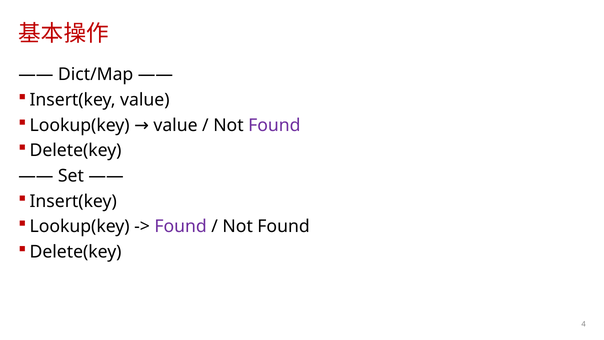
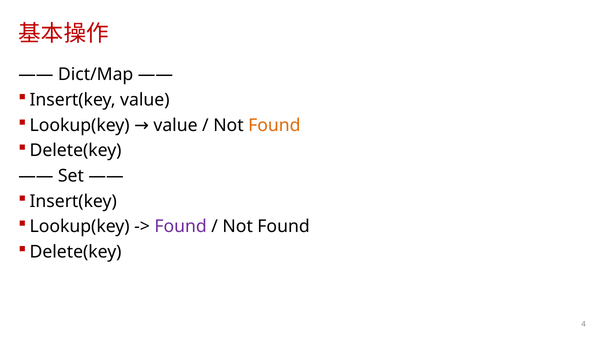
Found at (274, 125) colour: purple -> orange
